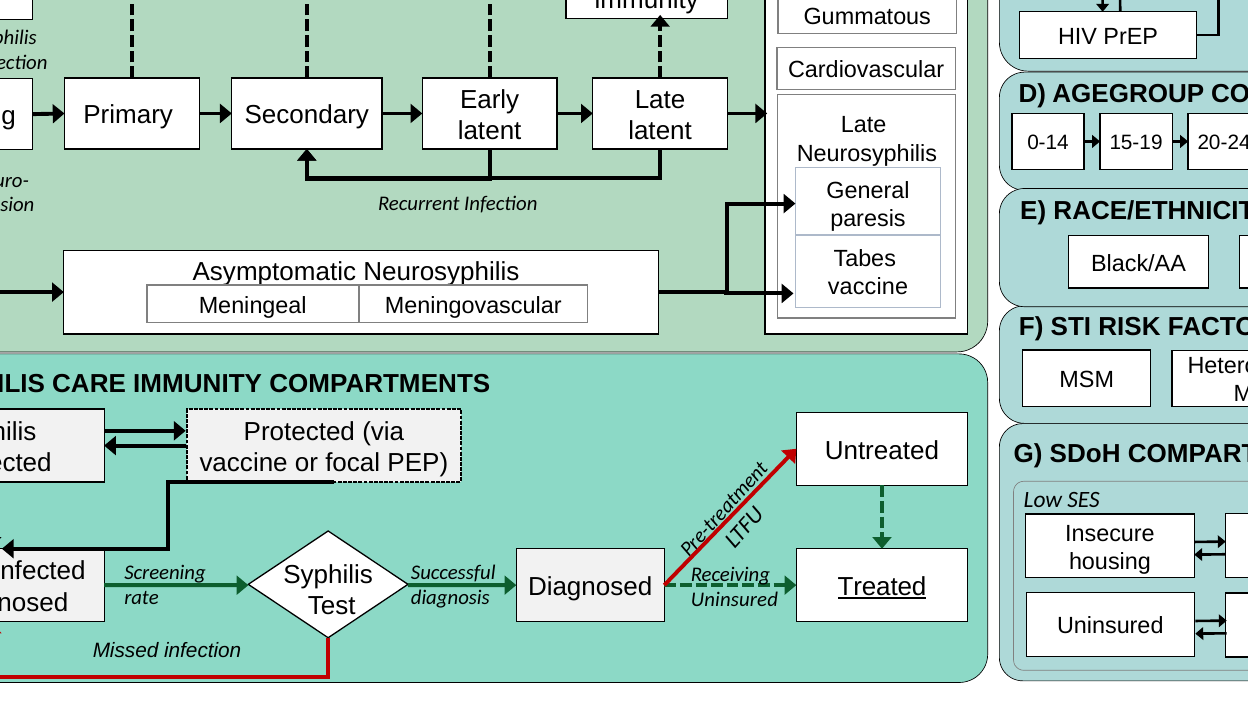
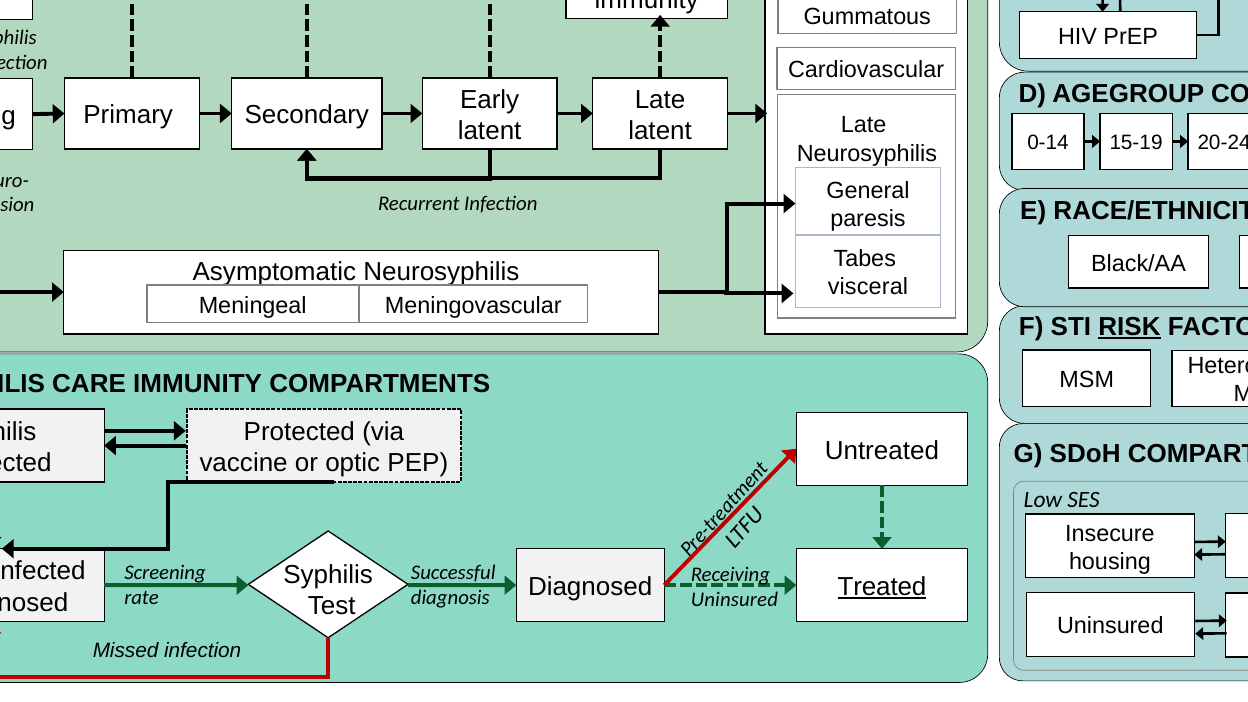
vaccine at (868, 287): vaccine -> visceral
RISK underline: none -> present
focal: focal -> optic
